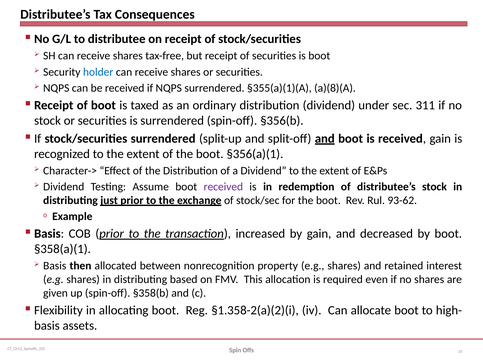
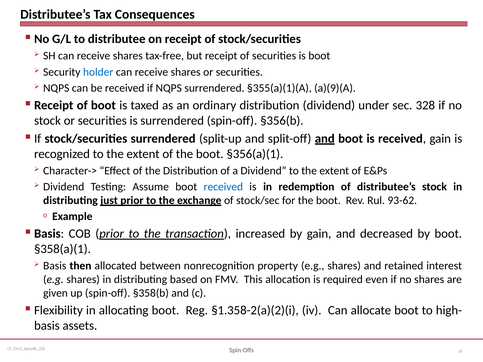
a)(8)(A: a)(8)(A -> a)(9)(A
311: 311 -> 328
received at (223, 187) colour: purple -> blue
